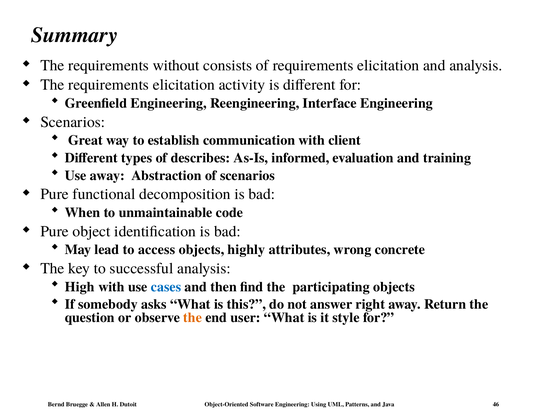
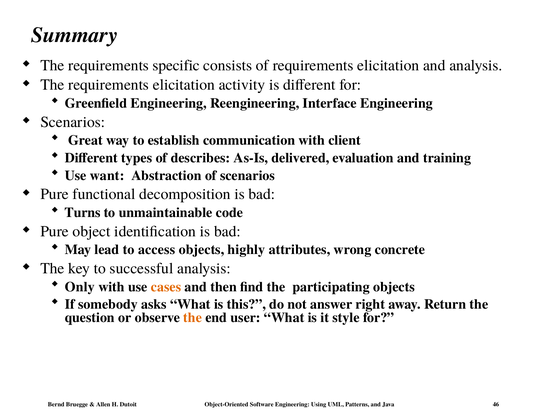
without: without -> specific
informed: informed -> delivered
Use away: away -> want
When: When -> Turns
High: High -> Only
cases colour: blue -> orange
